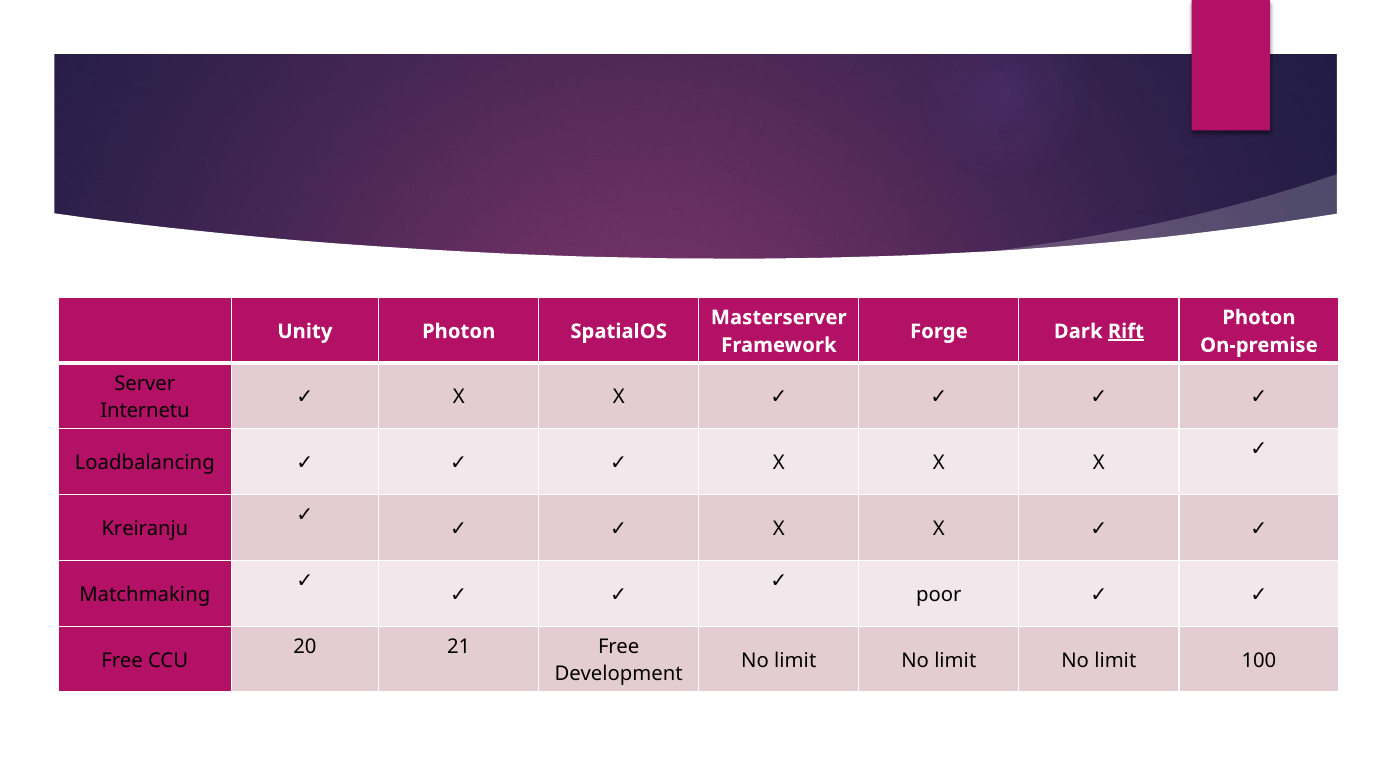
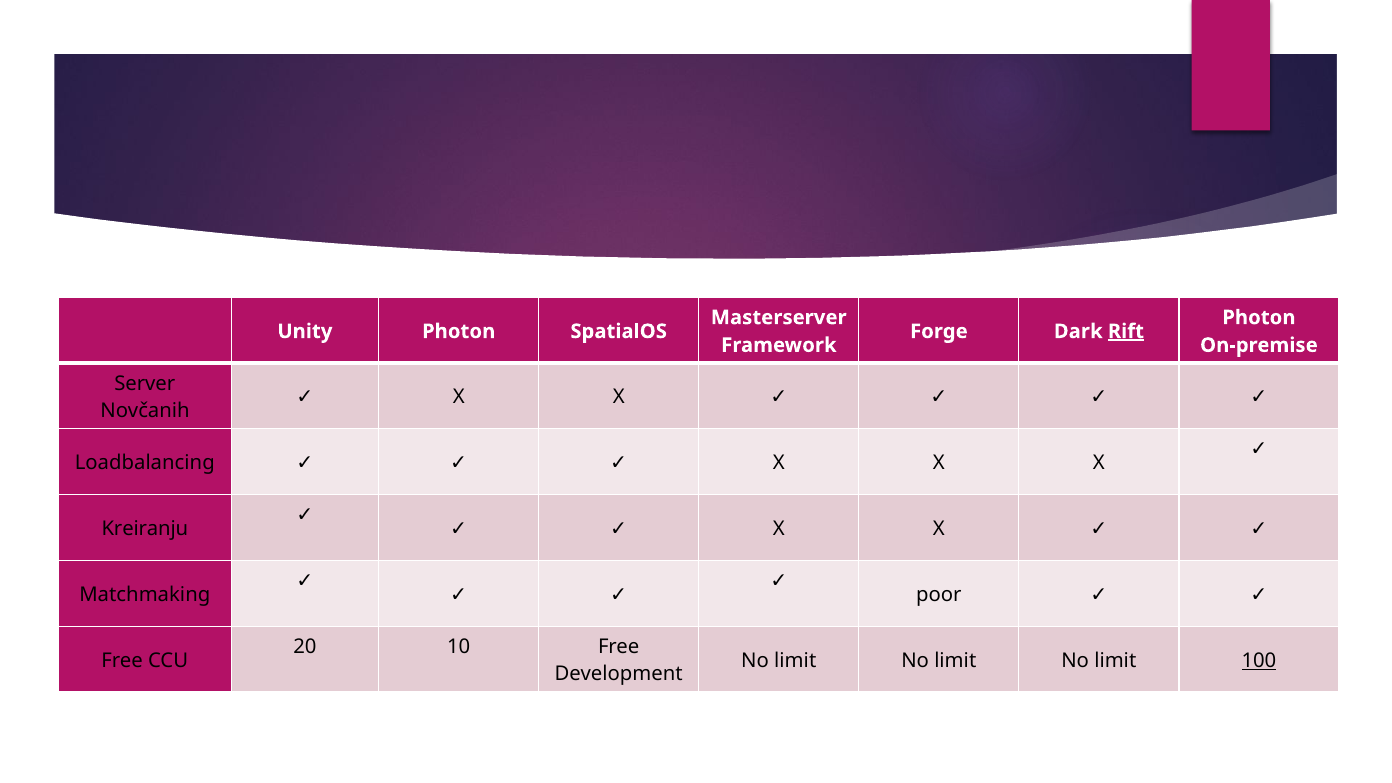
Internetu: Internetu -> Novčanih
21: 21 -> 10
100 underline: none -> present
